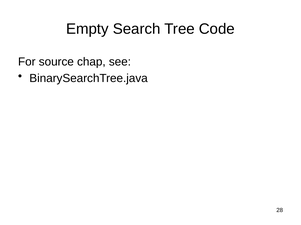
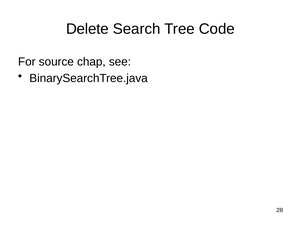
Empty: Empty -> Delete
